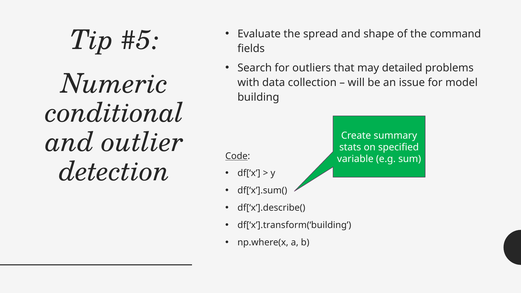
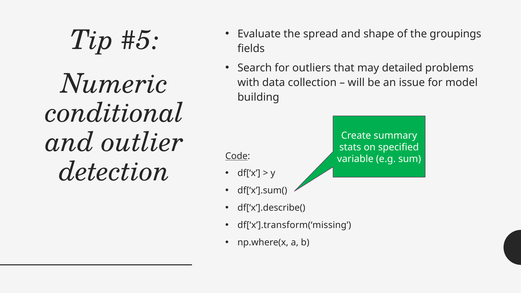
command: command -> groupings
df[‘x’].transform(‘building: df[‘x’].transform(‘building -> df[‘x’].transform(‘missing
